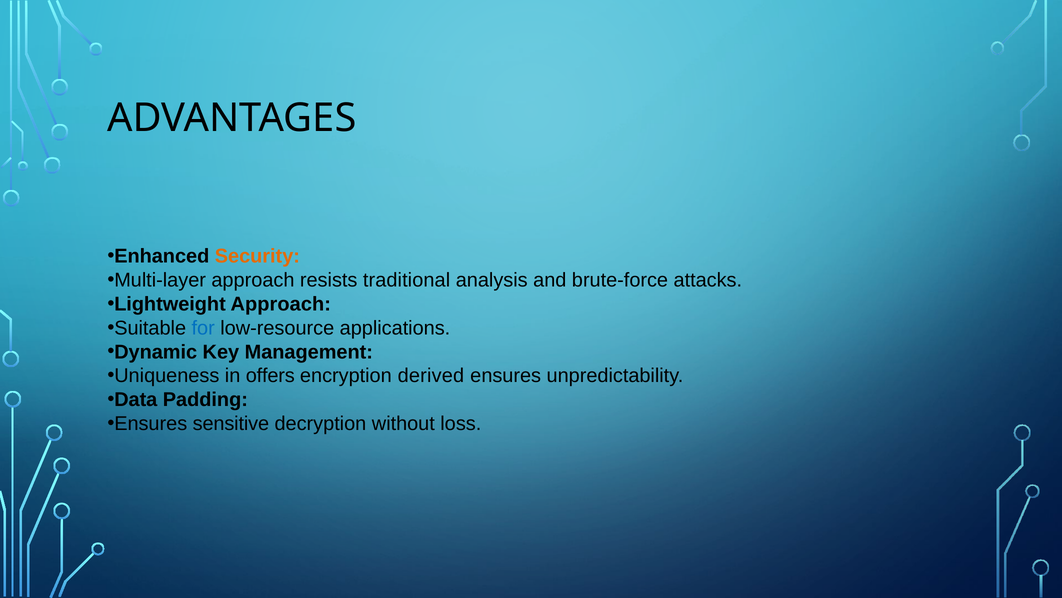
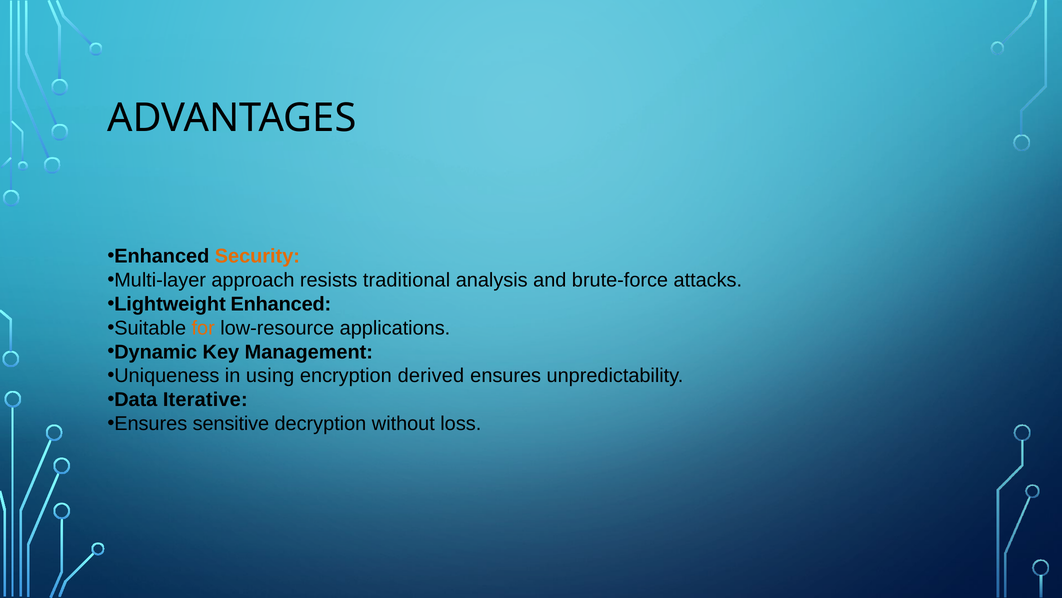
Lightweight Approach: Approach -> Enhanced
for colour: blue -> orange
offers: offers -> using
Padding: Padding -> Iterative
